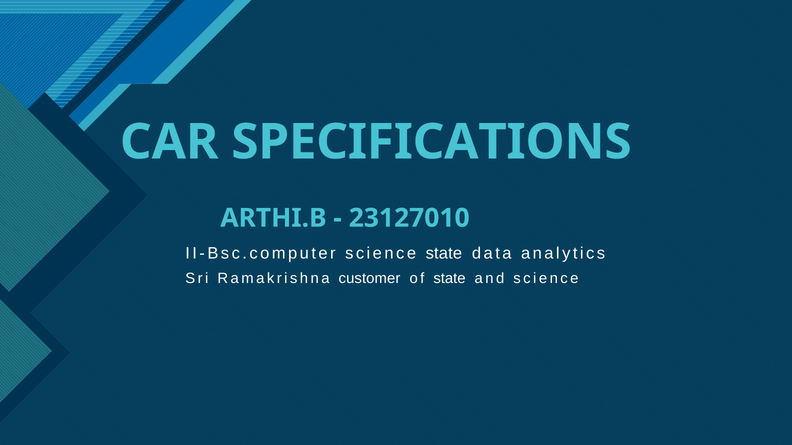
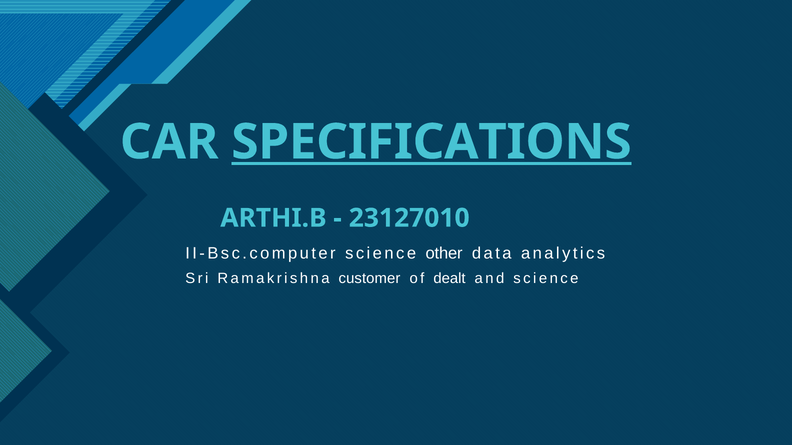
SPECIFICATIONS underline: none -> present
science state: state -> other
of state: state -> dealt
